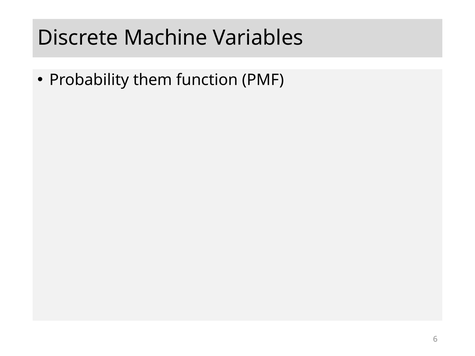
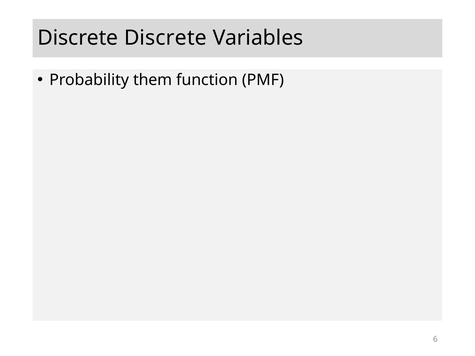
Discrete Machine: Machine -> Discrete
